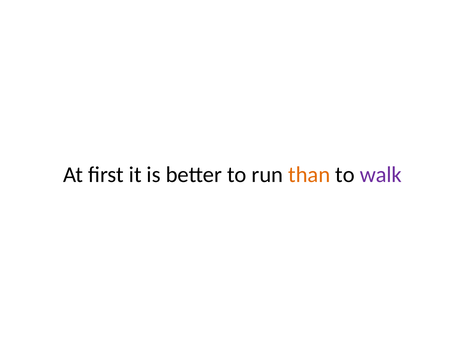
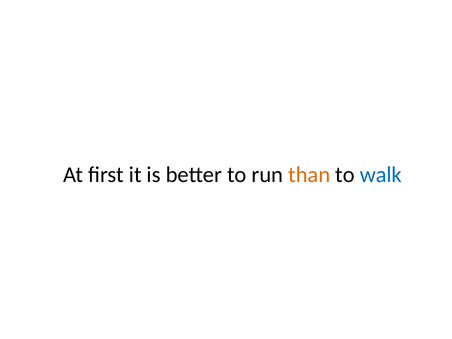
walk colour: purple -> blue
